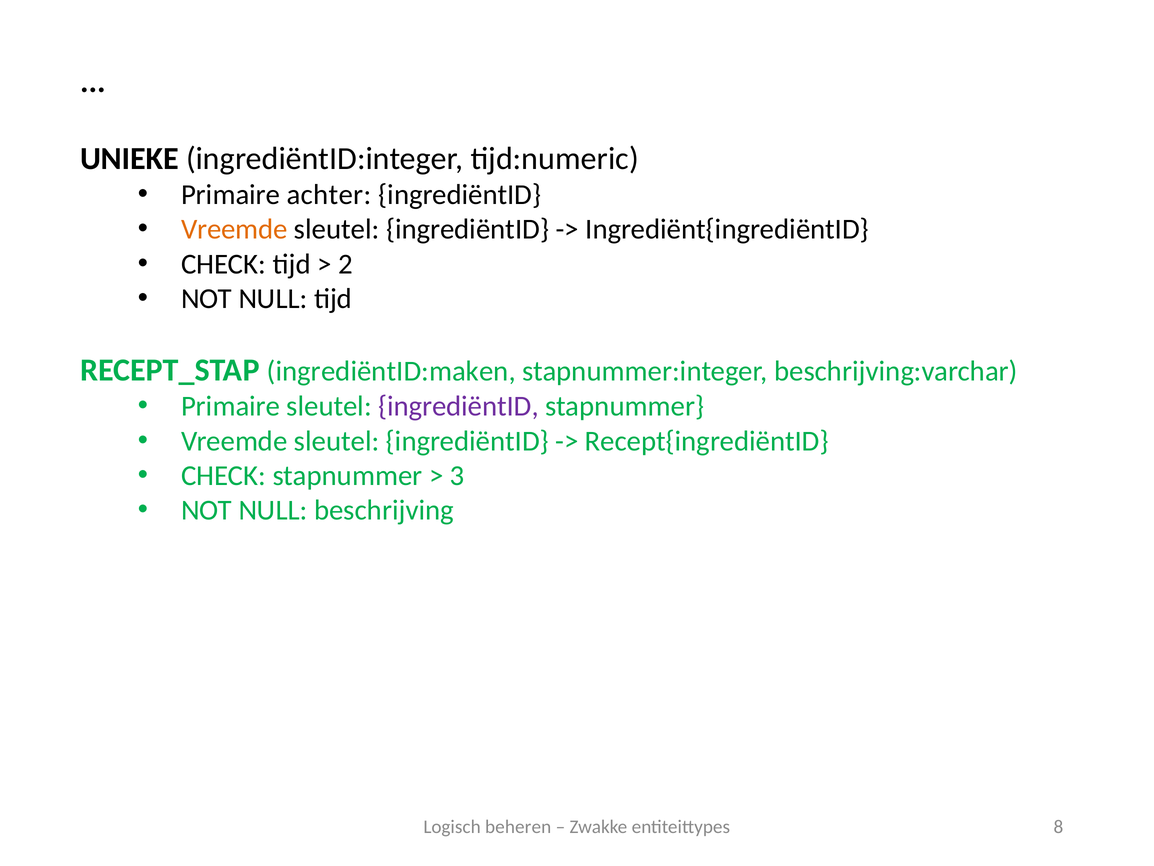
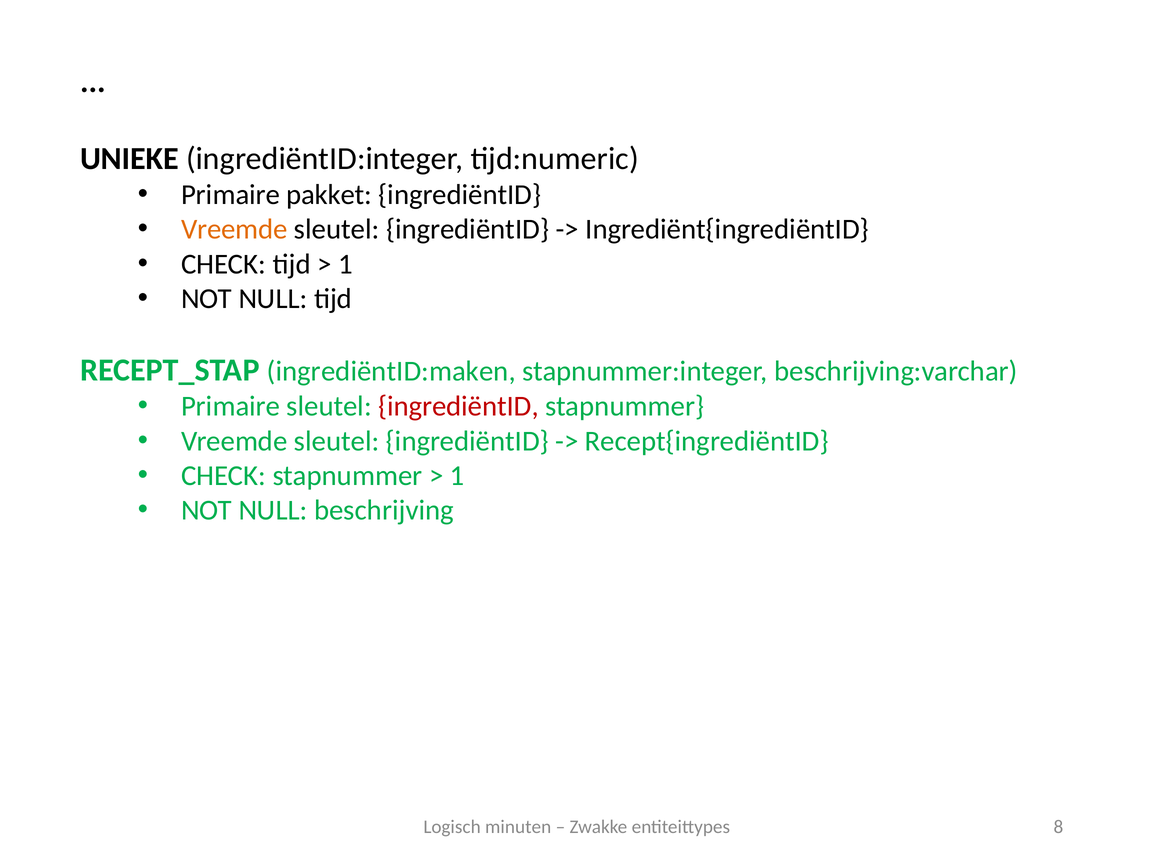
achter: achter -> pakket
2 at (345, 264): 2 -> 1
ingrediëntID at (458, 406) colour: purple -> red
3 at (457, 475): 3 -> 1
beheren: beheren -> minuten
